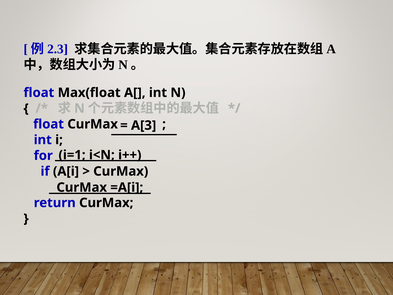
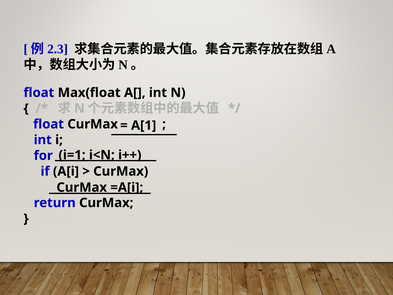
A[3: A[3 -> A[1
